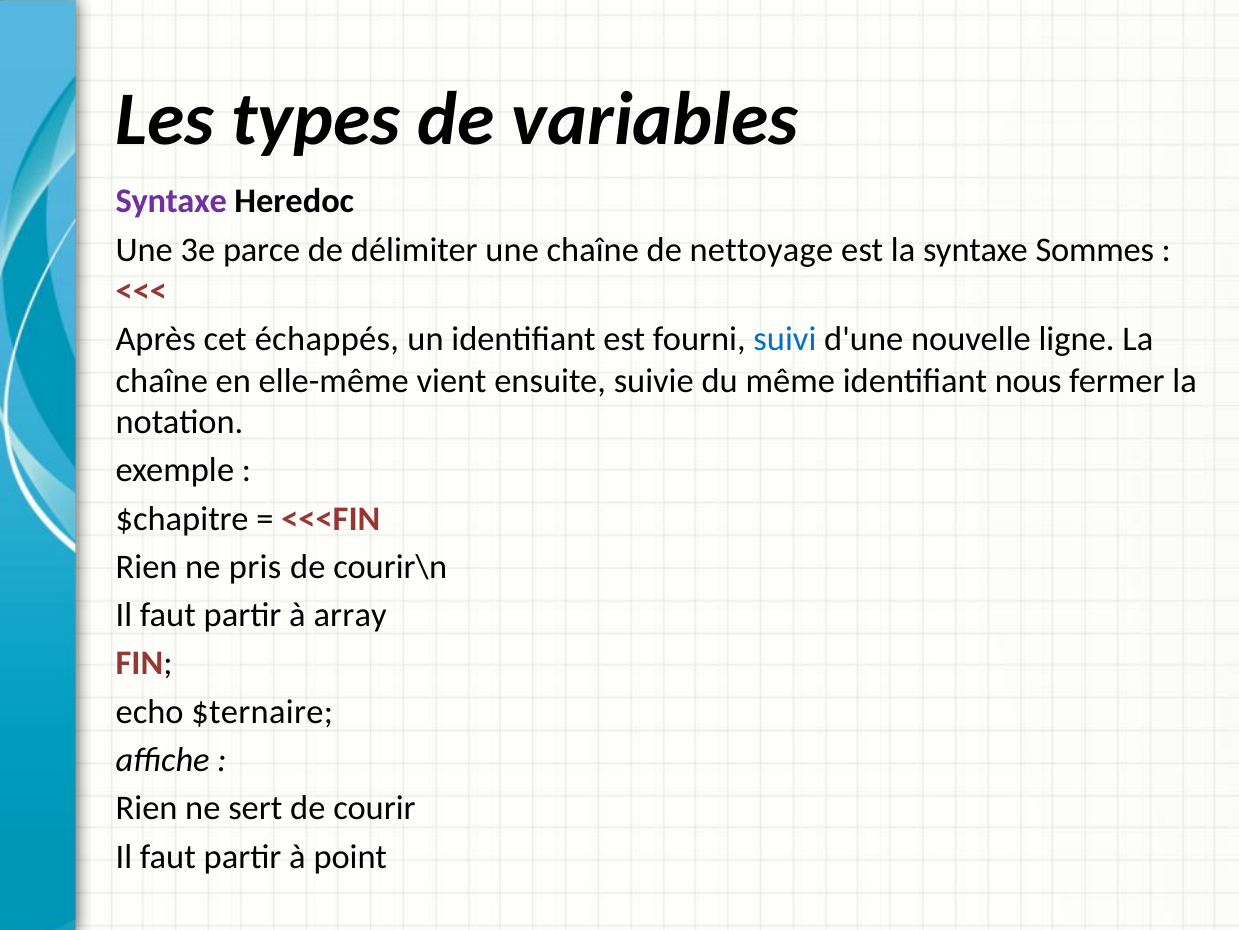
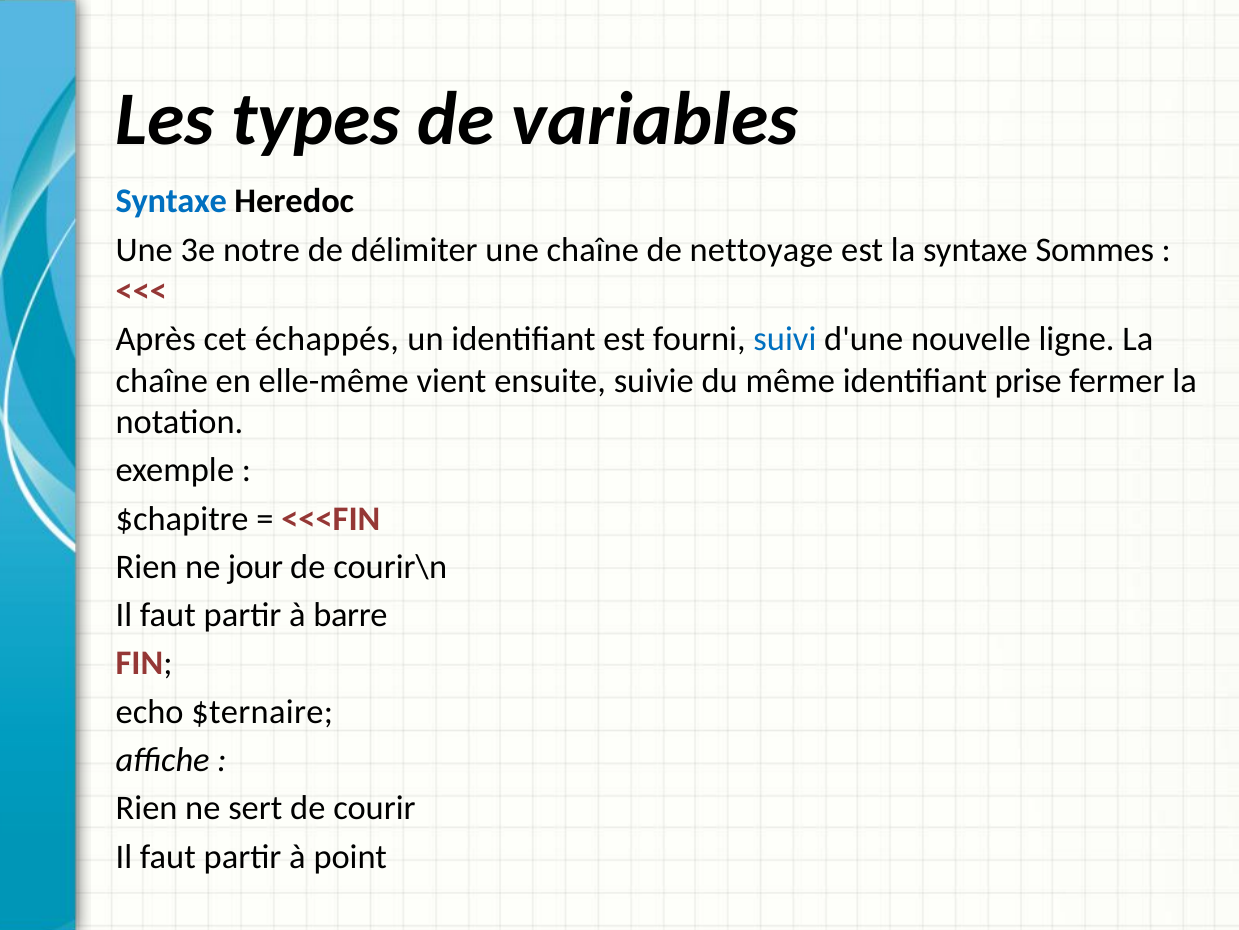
Syntaxe at (171, 201) colour: purple -> blue
parce: parce -> notre
nous: nous -> prise
pris: pris -> jour
array: array -> barre
